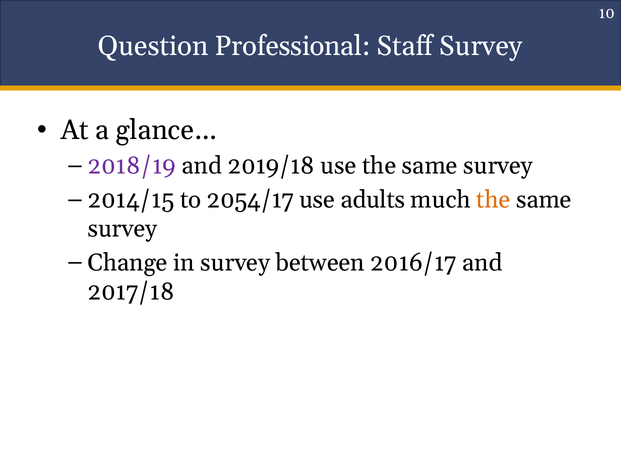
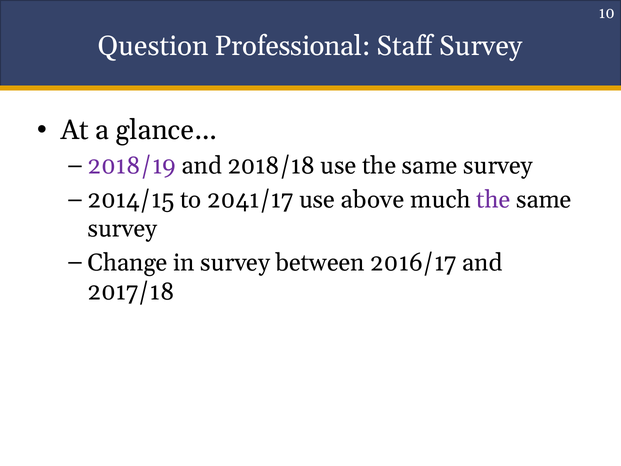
2019/18: 2019/18 -> 2018/18
2054/17: 2054/17 -> 2041/17
adults: adults -> above
the at (493, 200) colour: orange -> purple
